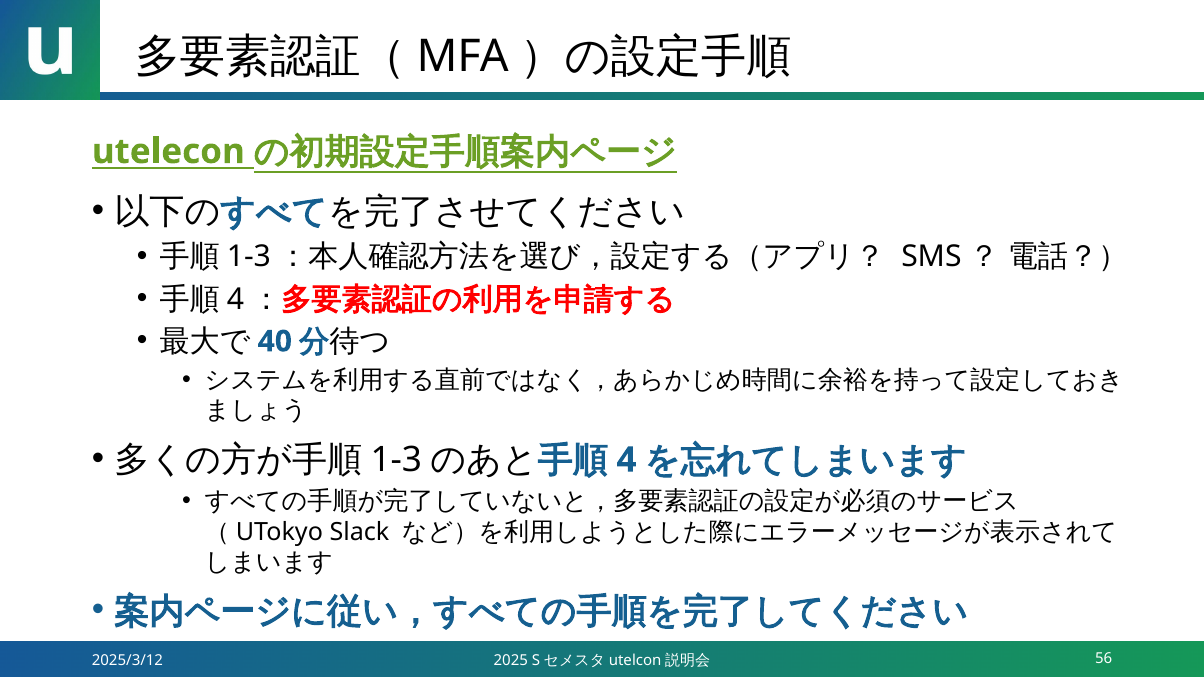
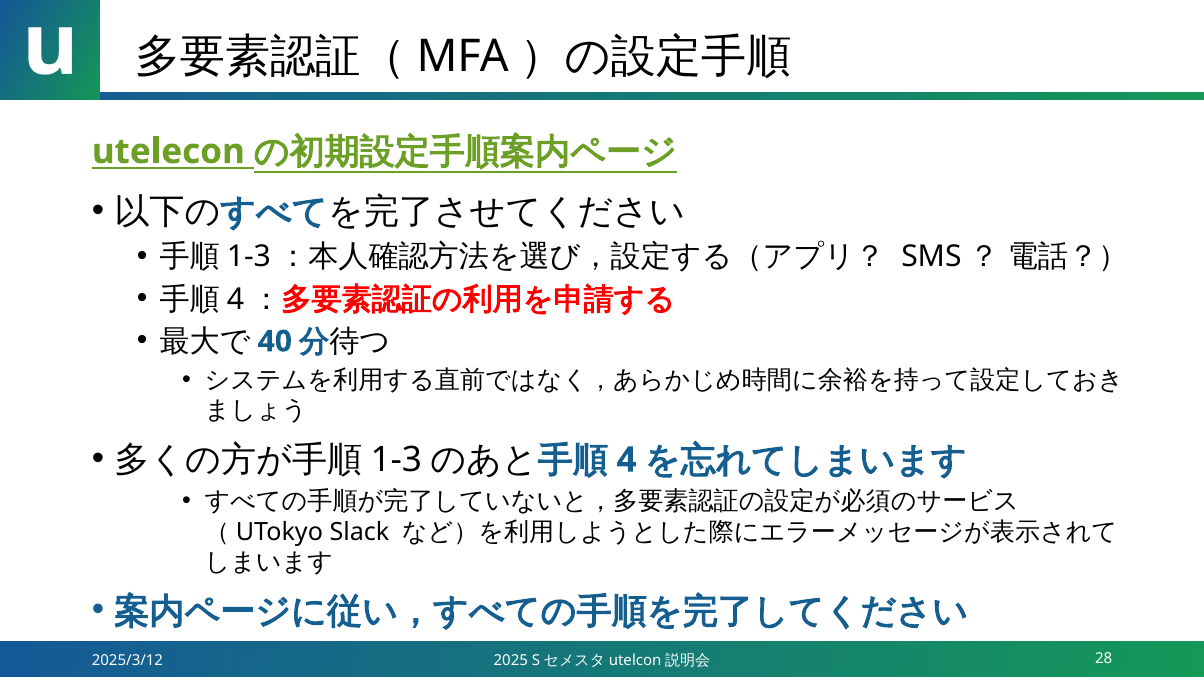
56: 56 -> 28
